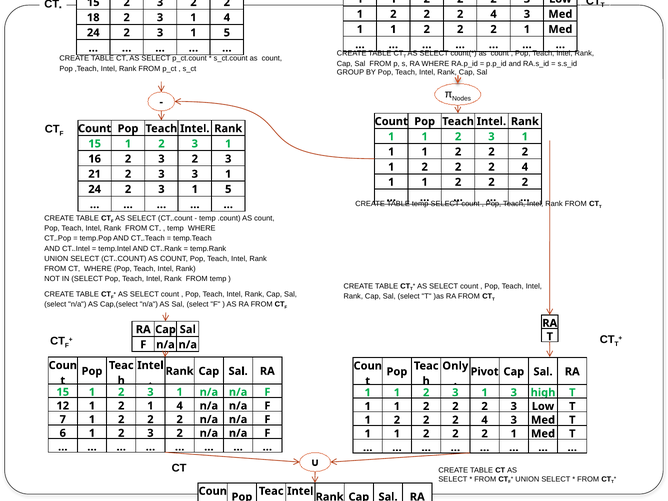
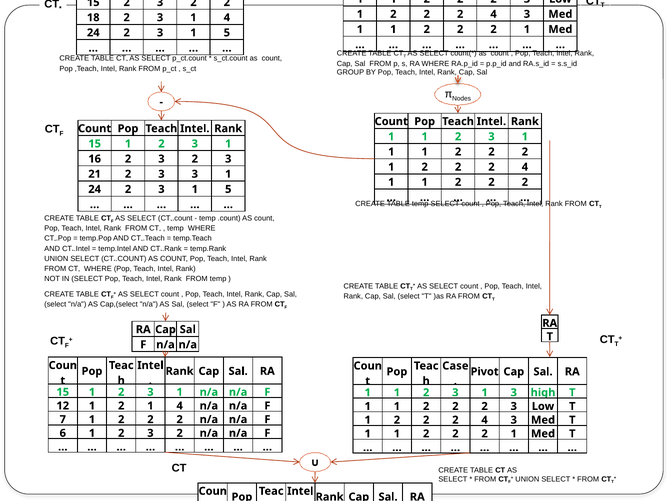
Only: Only -> Case
